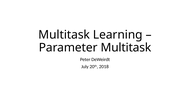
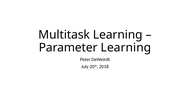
Parameter Multitask: Multitask -> Learning
